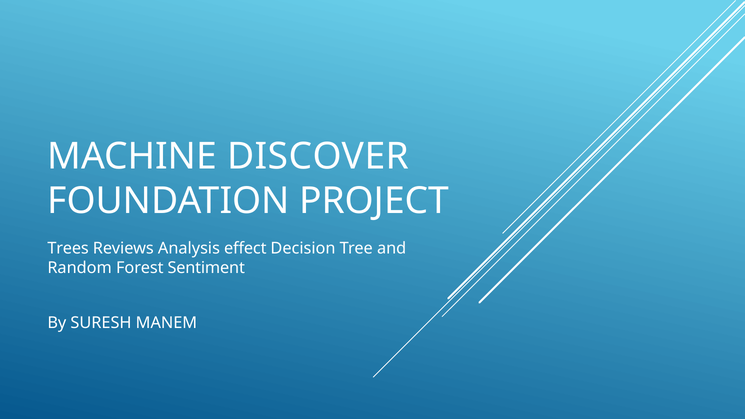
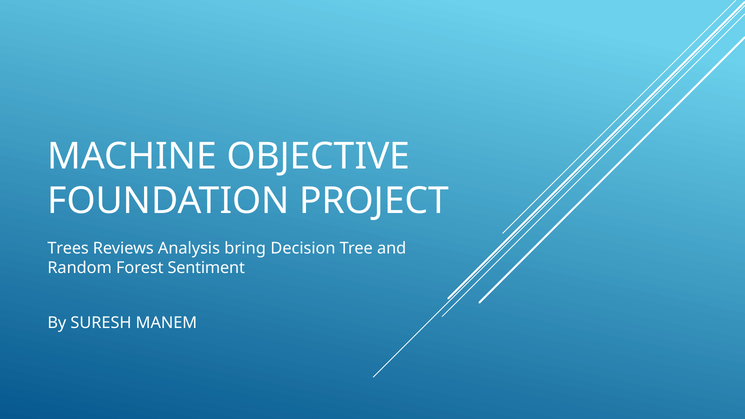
DISCOVER: DISCOVER -> OBJECTIVE
effect: effect -> bring
